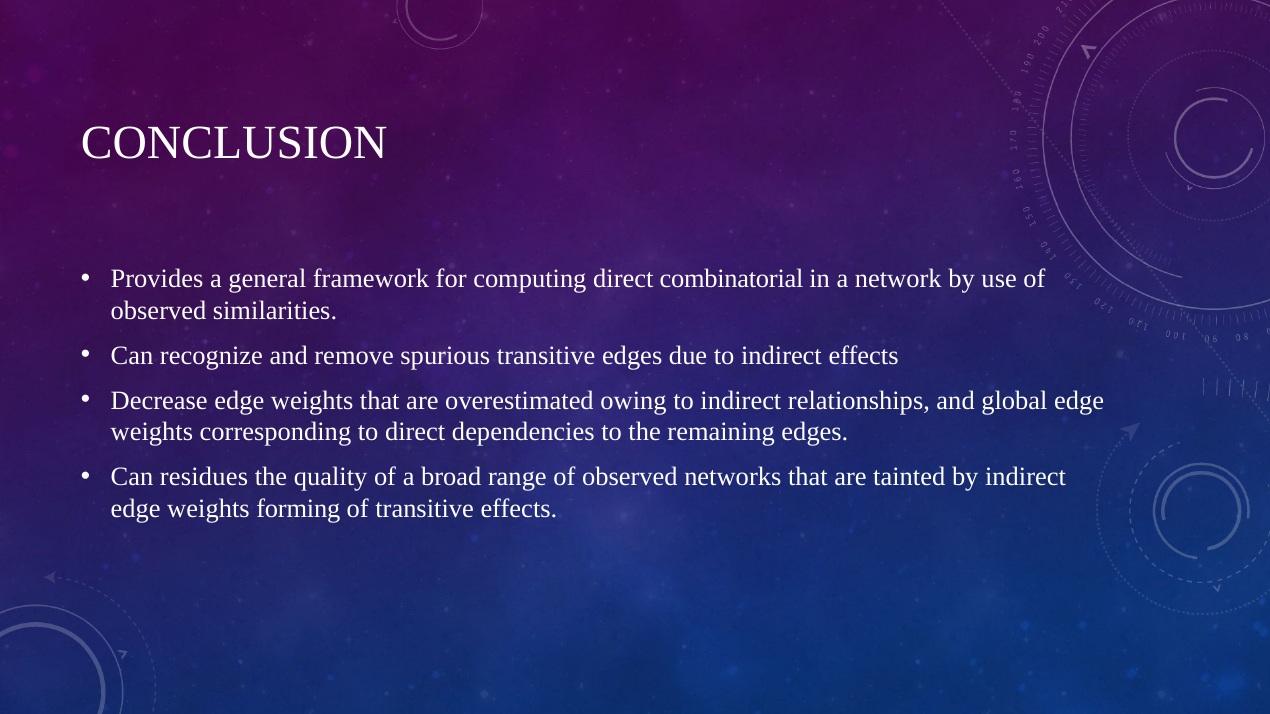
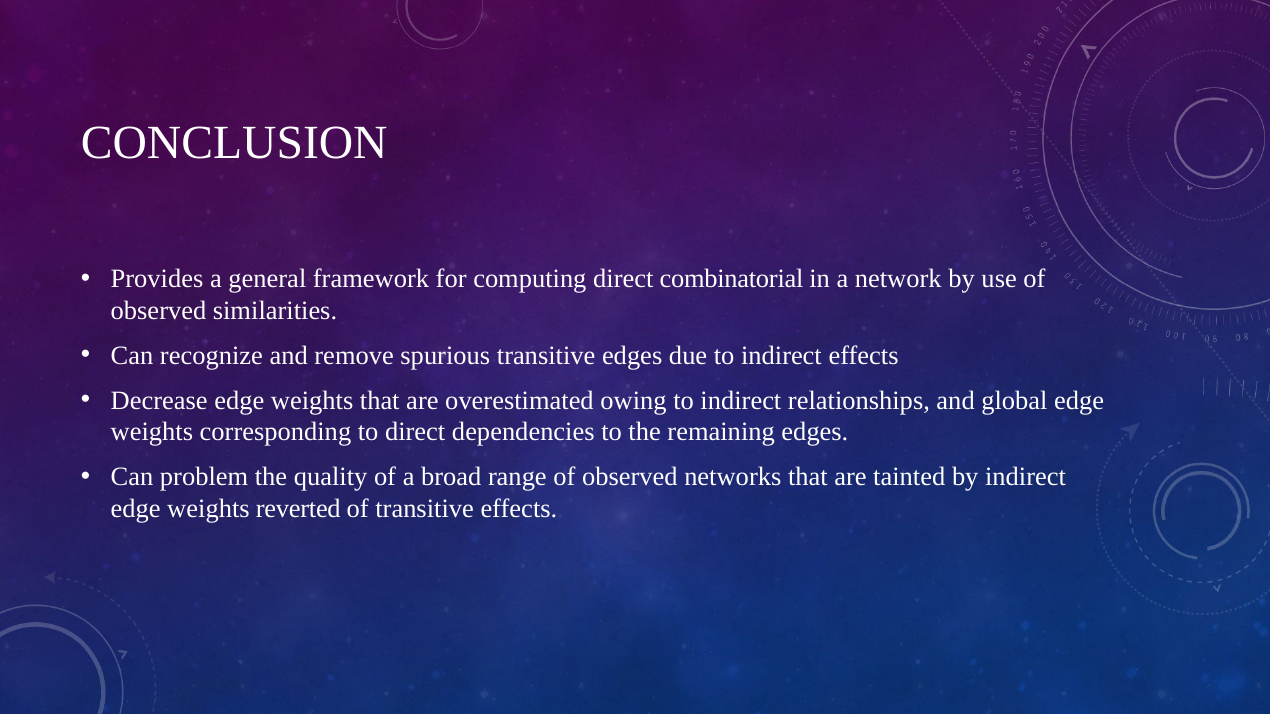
residues: residues -> problem
forming: forming -> reverted
